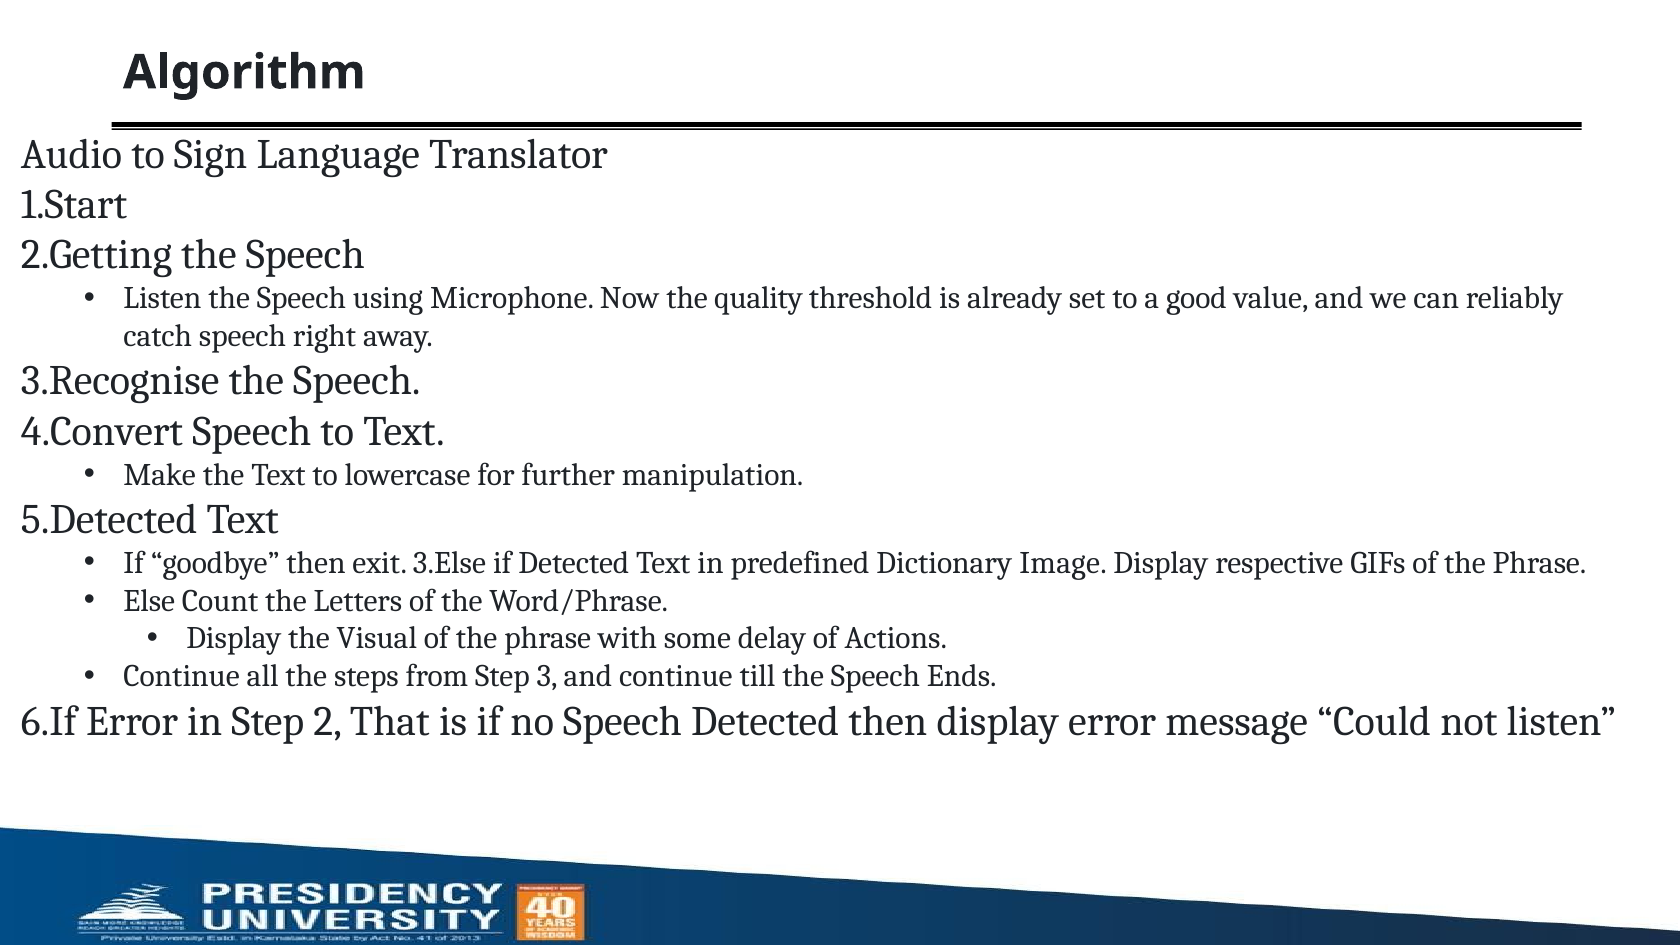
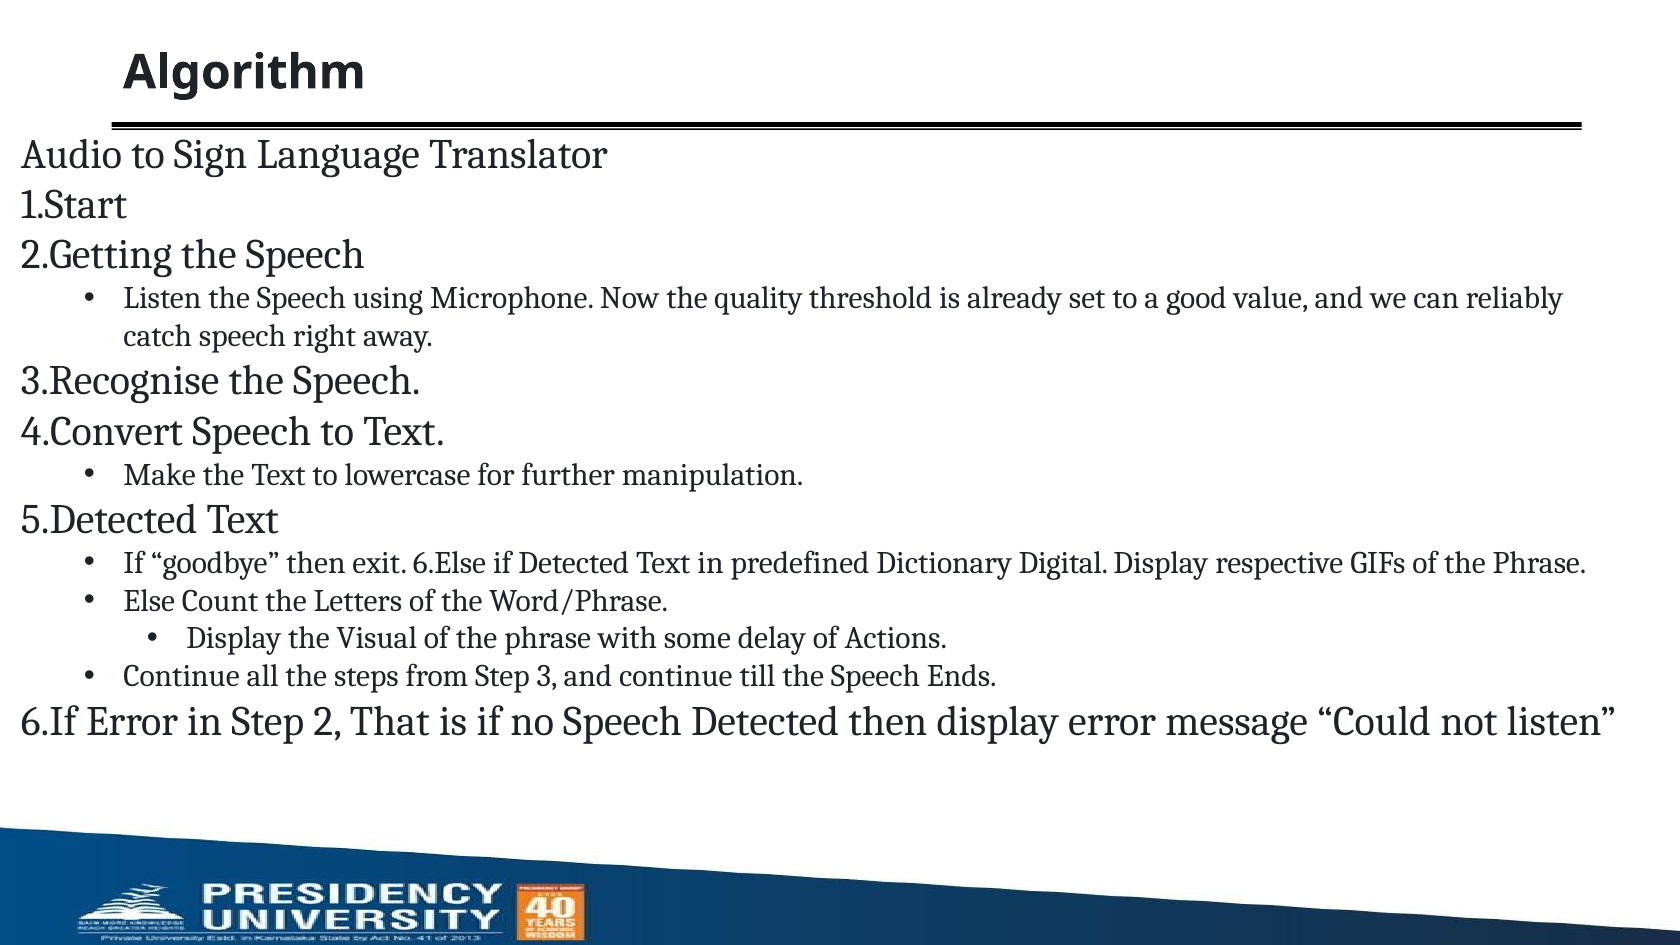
3.Else: 3.Else -> 6.Else
Image: Image -> Digital
